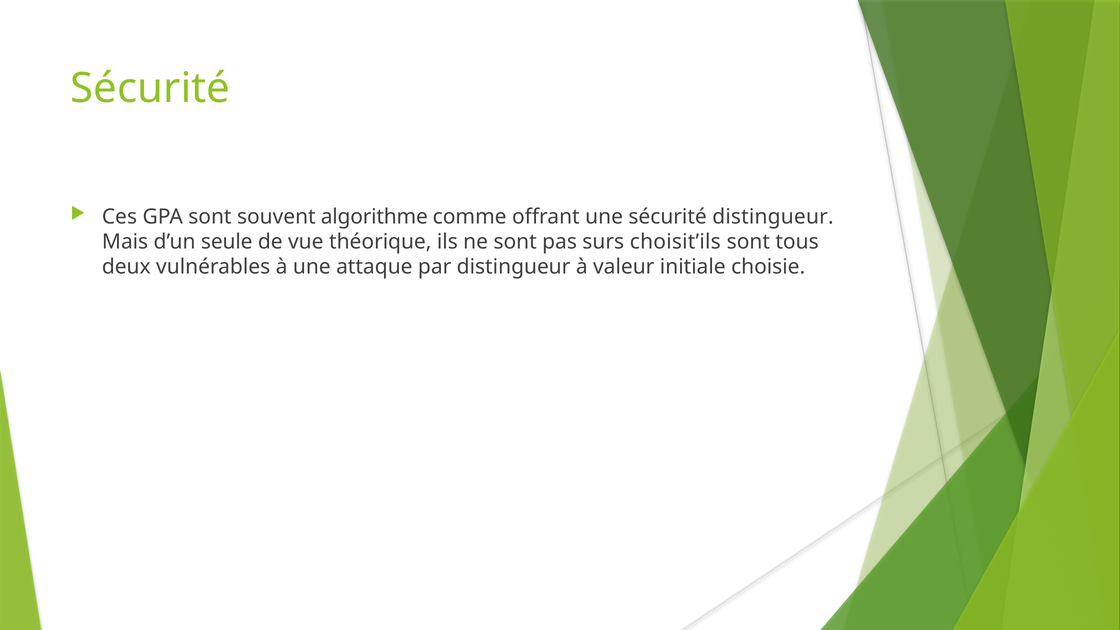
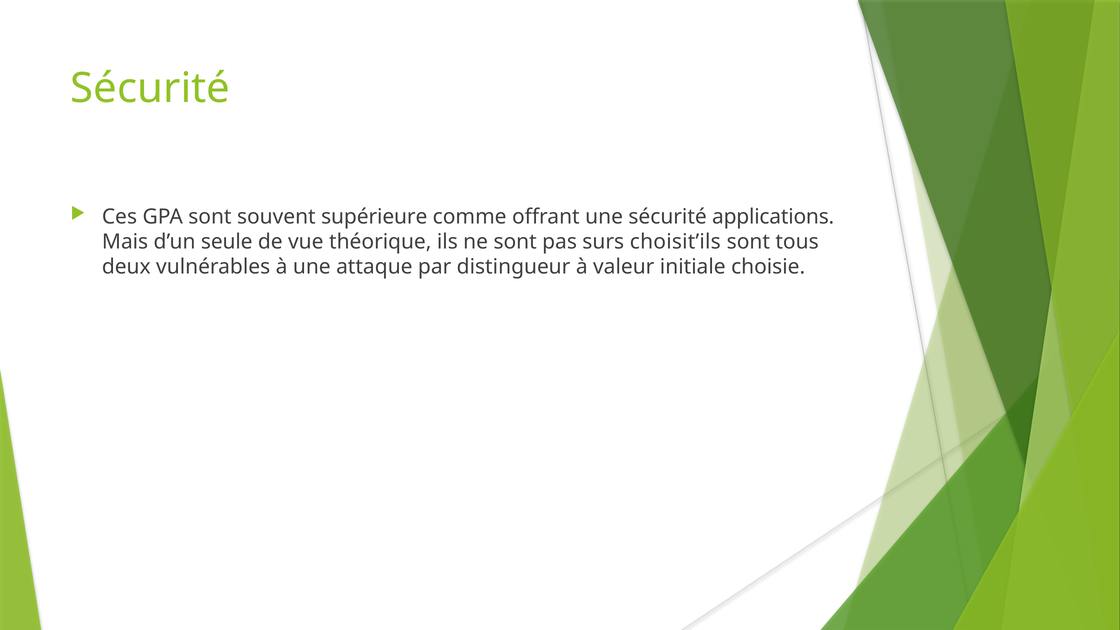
algorithme: algorithme -> supérieure
sécurité distingueur: distingueur -> applications
